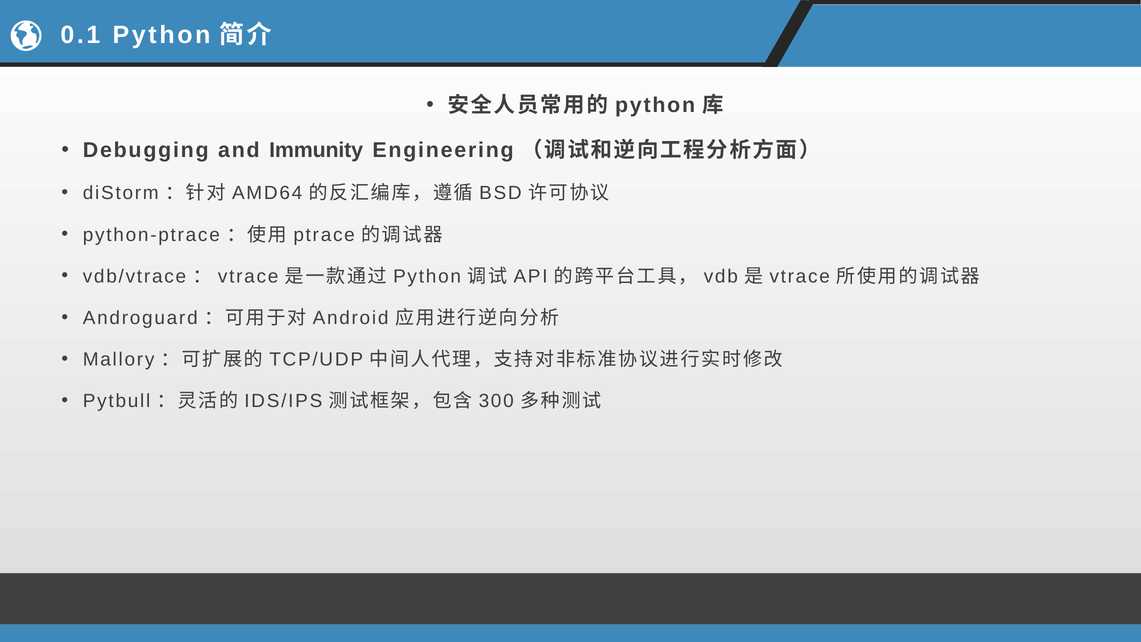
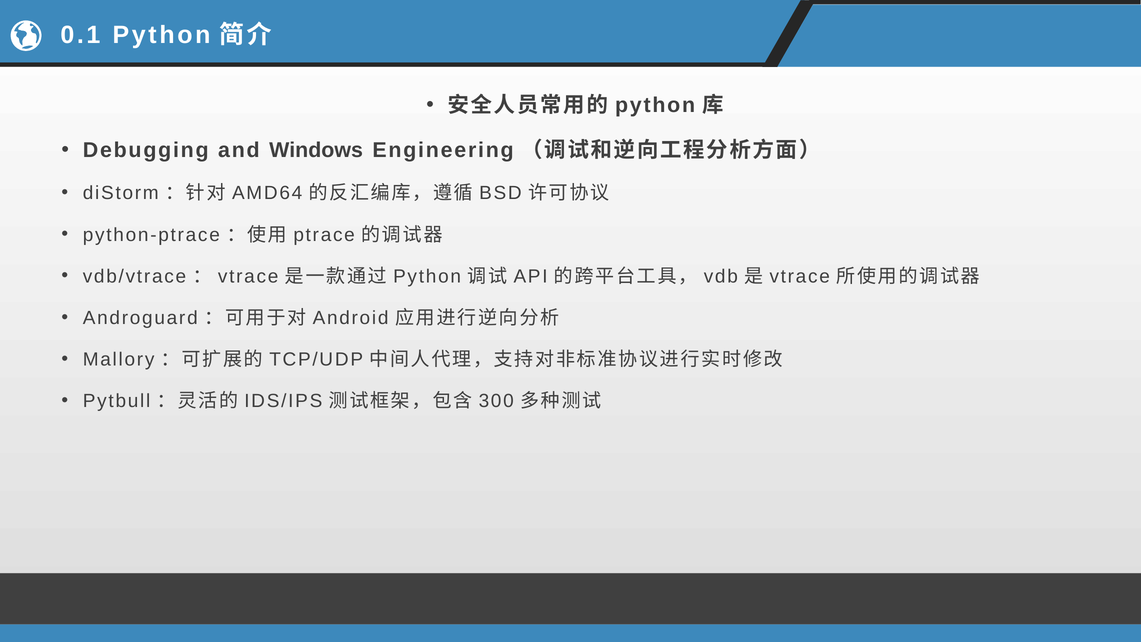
Immunity: Immunity -> Windows
